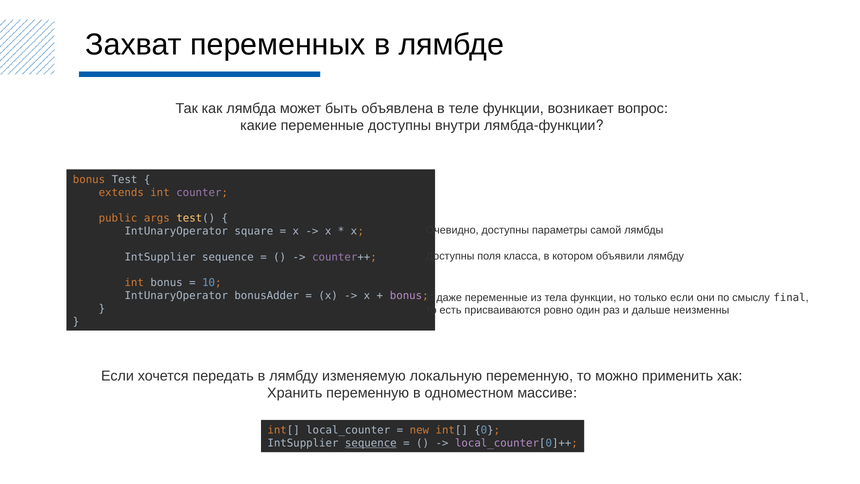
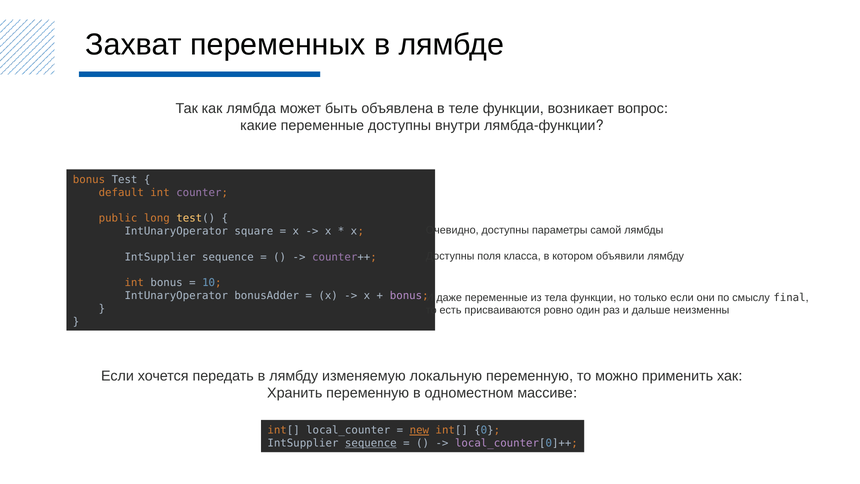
extends: extends -> default
args: args -> long
new underline: none -> present
